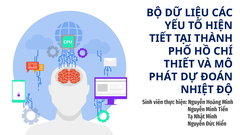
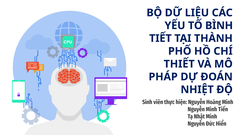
TỐ HIỆN: HIỆN -> BÌNH
PHÁT: PHÁT -> PHÁP
